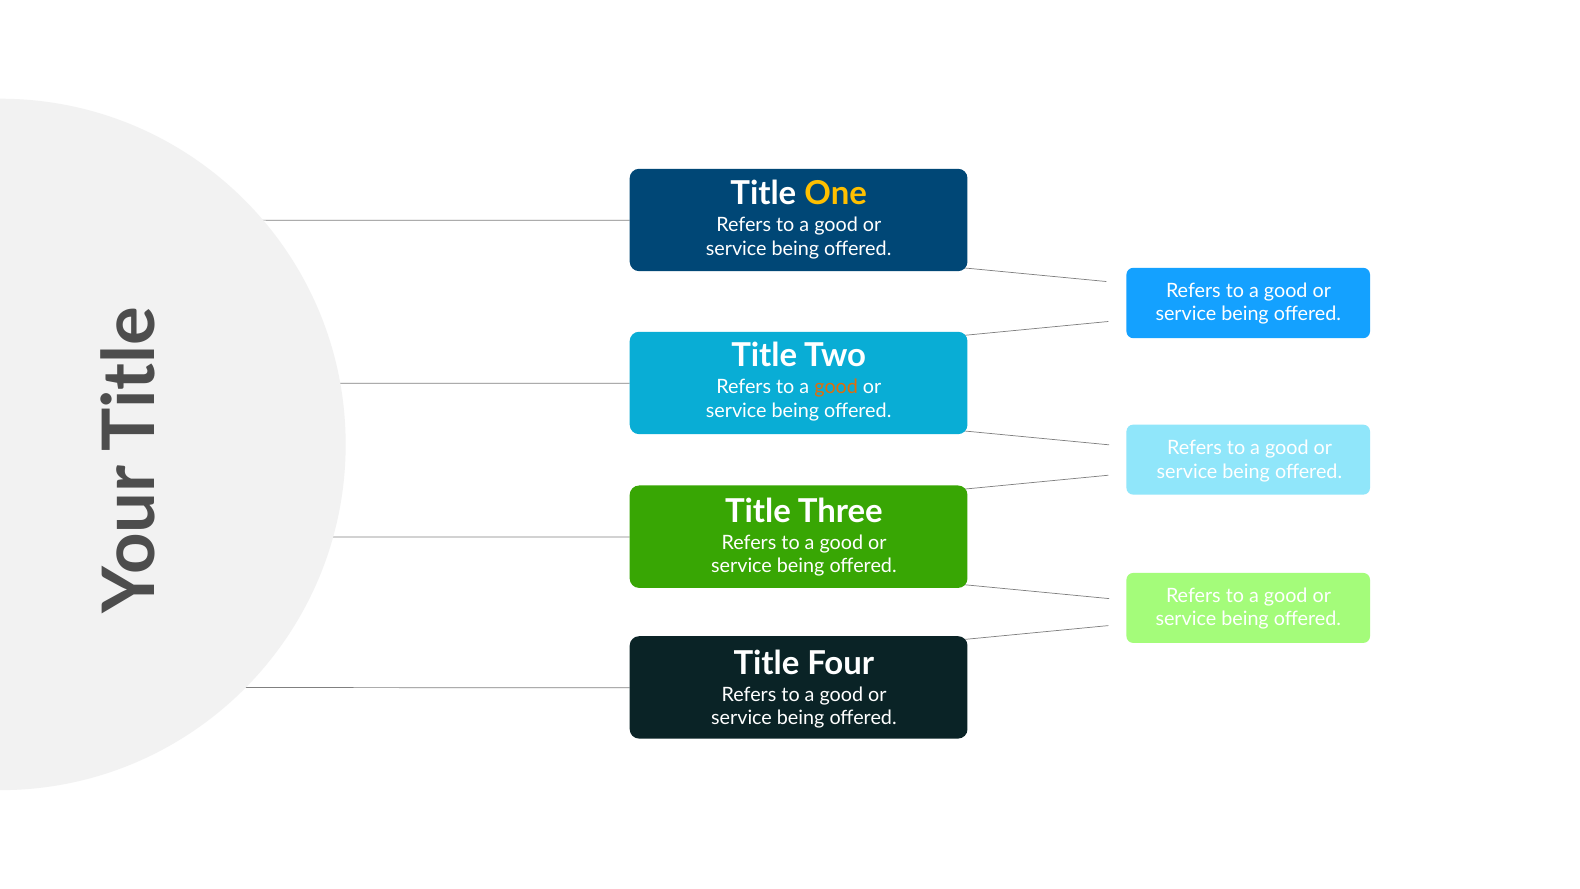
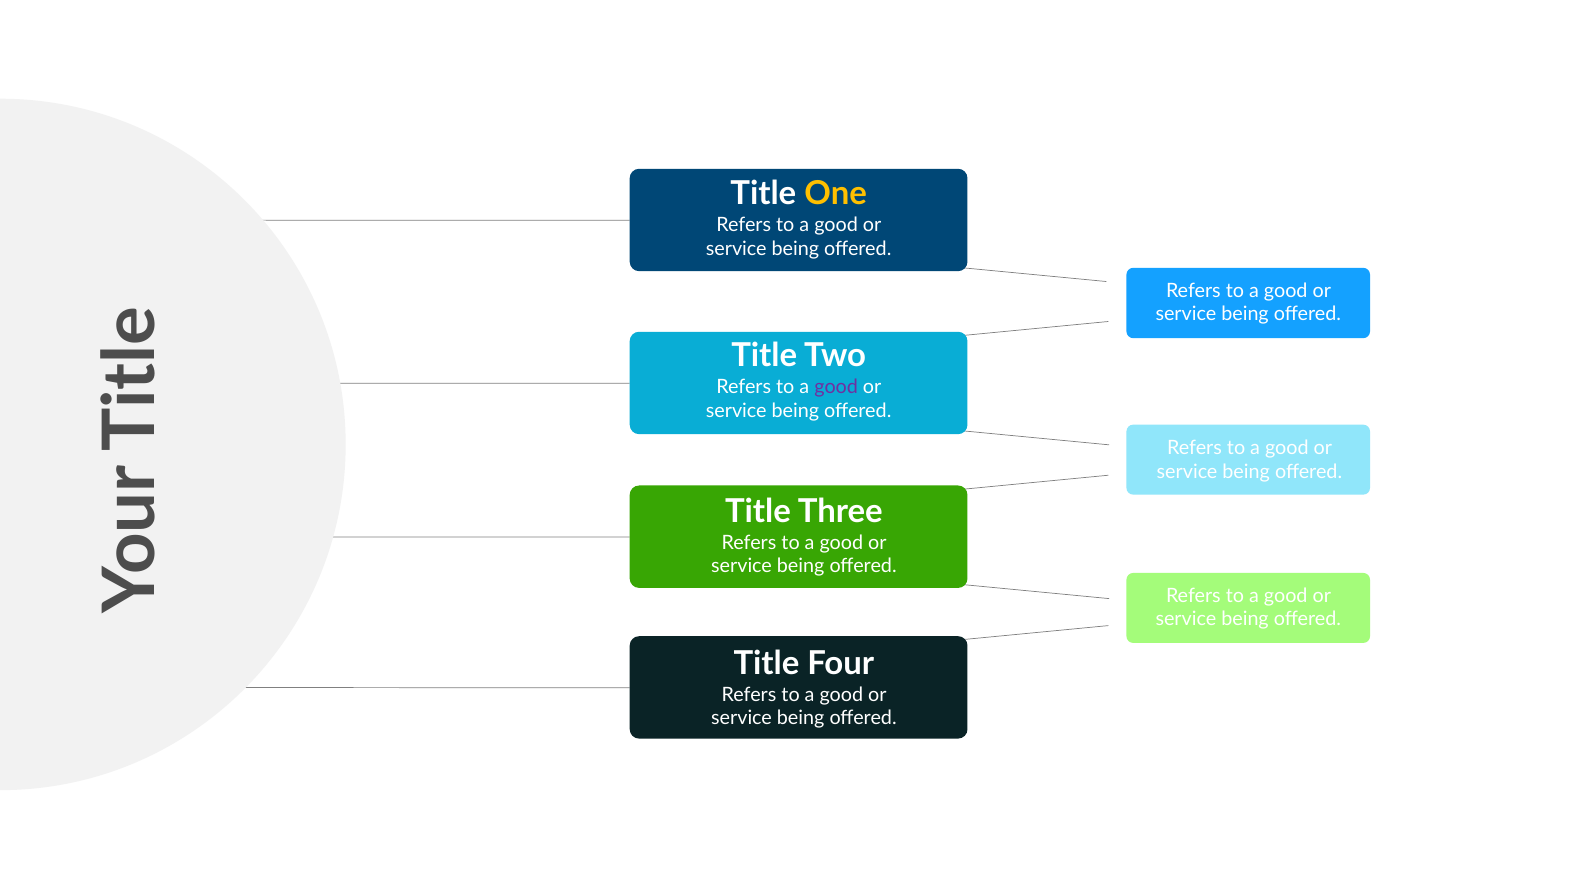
good at (836, 387) colour: orange -> purple
